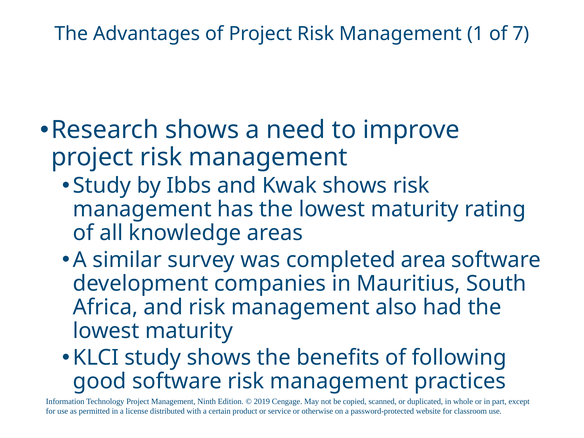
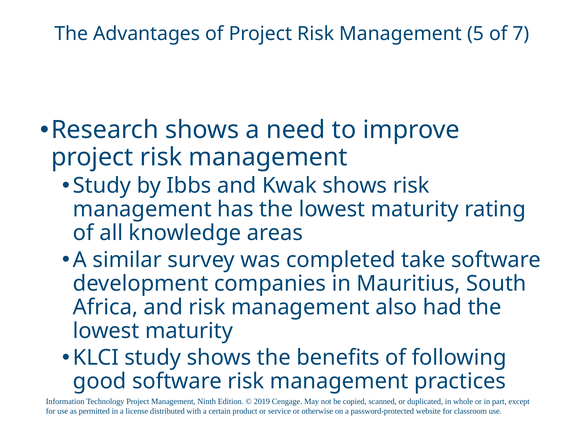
1: 1 -> 5
area: area -> take
